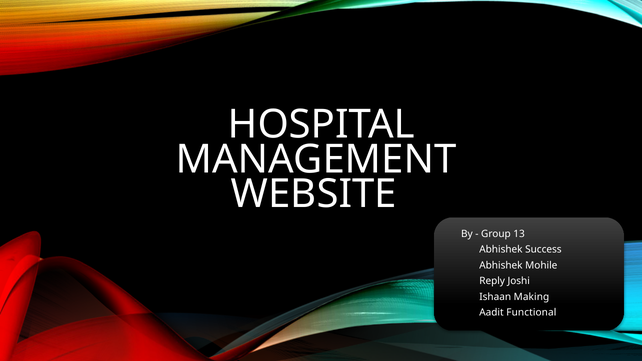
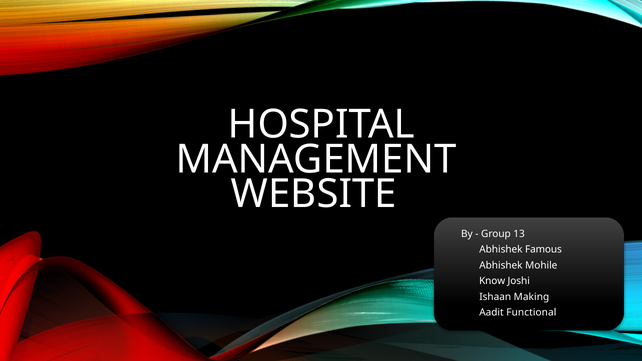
Success: Success -> Famous
Reply: Reply -> Know
